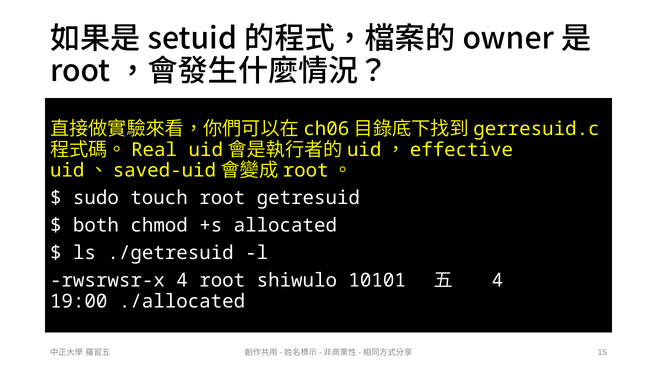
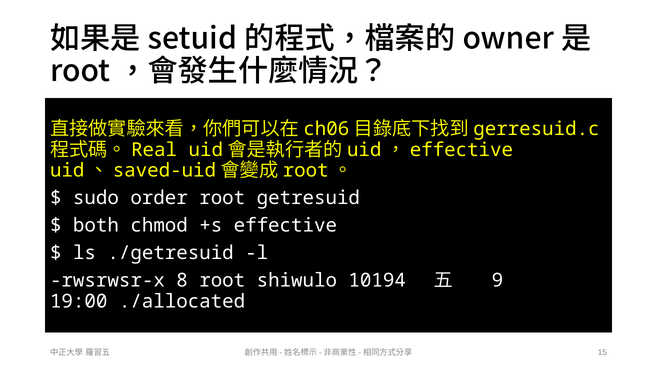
touch: touch -> order
+s allocated: allocated -> effective
rwsrwsr-x 4: 4 -> 8
10101: 10101 -> 10194
4 at (497, 281): 4 -> 9
